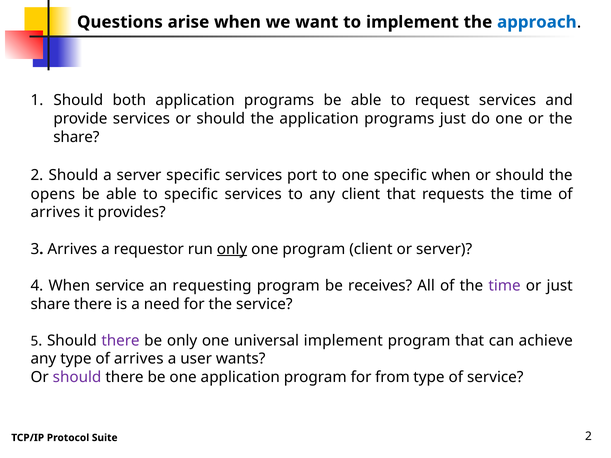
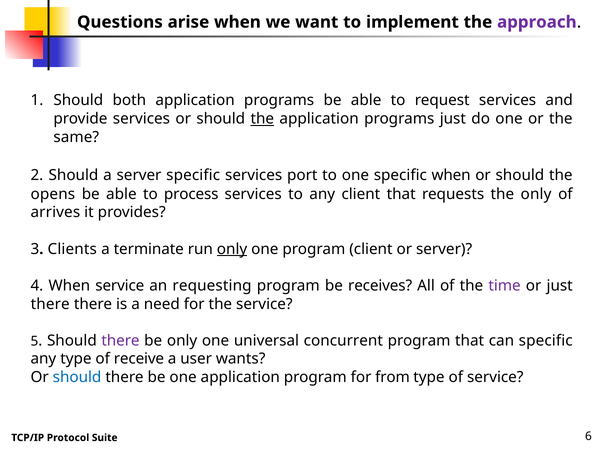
approach colour: blue -> purple
the at (262, 119) underline: none -> present
share at (76, 137): share -> same
to specific: specific -> process
requests the time: time -> only
Arrives at (72, 249): Arrives -> Clients
requestor: requestor -> terminate
share at (50, 304): share -> there
universal implement: implement -> concurrent
can achieve: achieve -> specific
type of arrives: arrives -> receive
should at (77, 377) colour: purple -> blue
Suite 2: 2 -> 6
